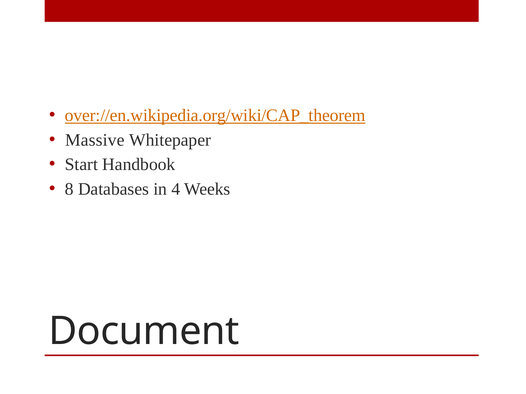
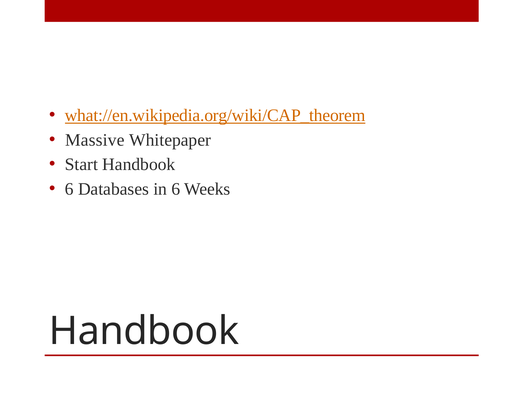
over://en.wikipedia.org/wiki/CAP_theorem: over://en.wikipedia.org/wiki/CAP_theorem -> what://en.wikipedia.org/wiki/CAP_theorem
8 at (69, 189): 8 -> 6
in 4: 4 -> 6
Document at (144, 331): Document -> Handbook
